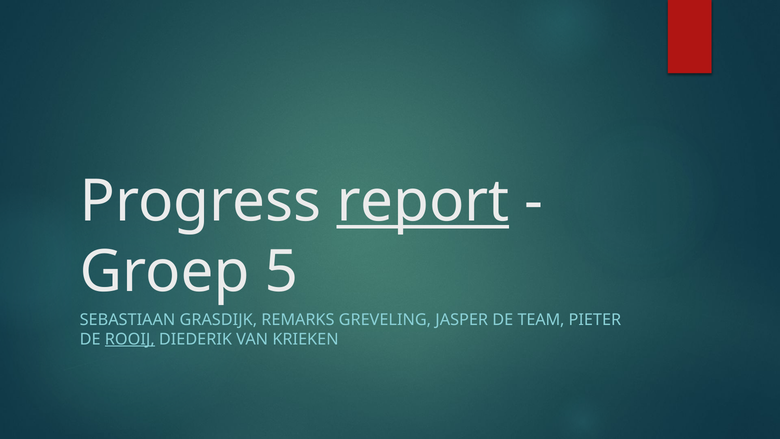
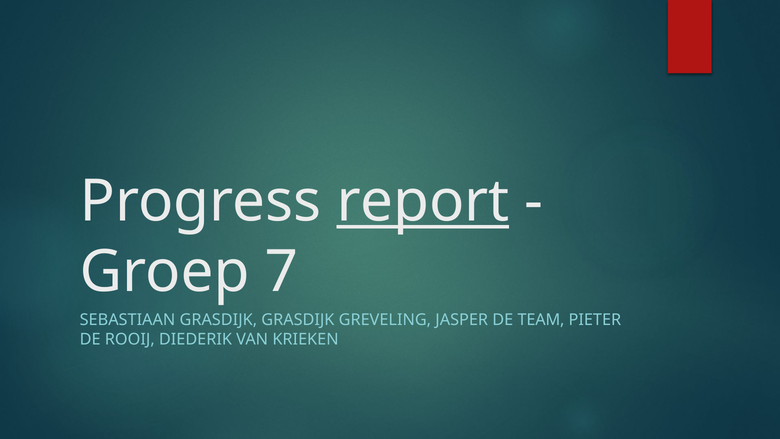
5: 5 -> 7
GRASDIJK REMARKS: REMARKS -> GRASDIJK
ROOIJ underline: present -> none
